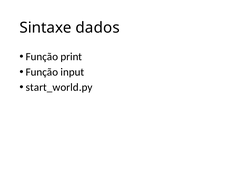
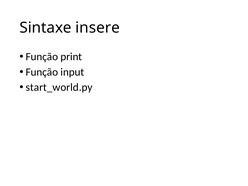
dados: dados -> insere
